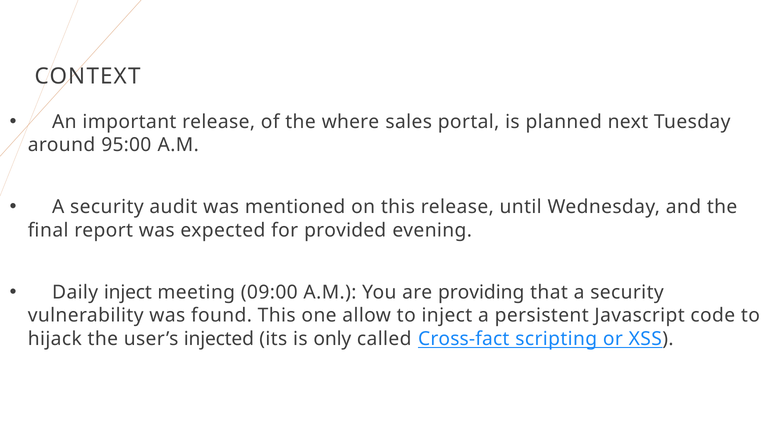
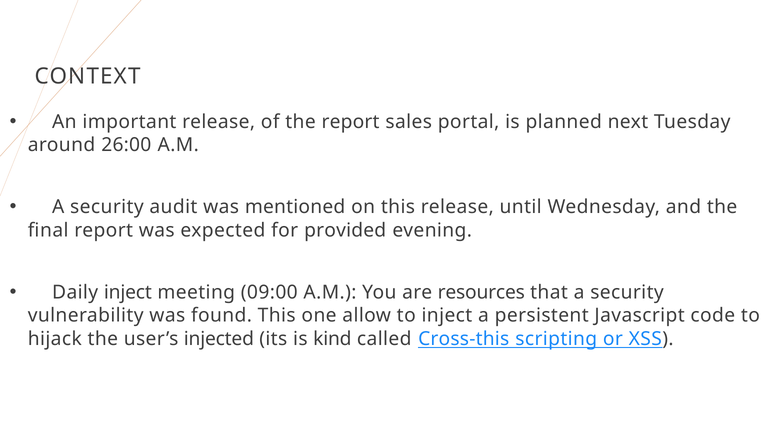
the where: where -> report
95:00: 95:00 -> 26:00
providing: providing -> resources
only: only -> kind
Cross-fact: Cross-fact -> Cross-this
